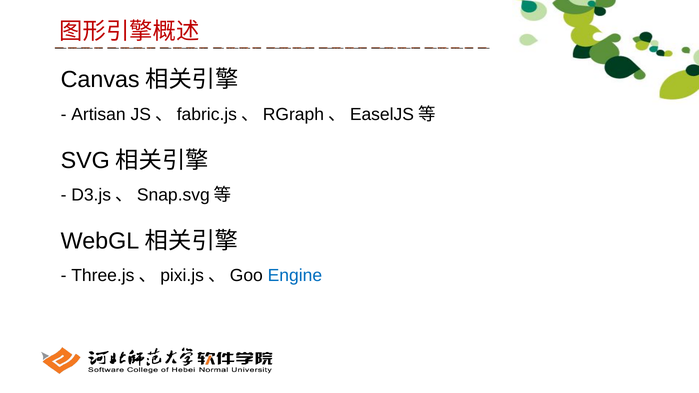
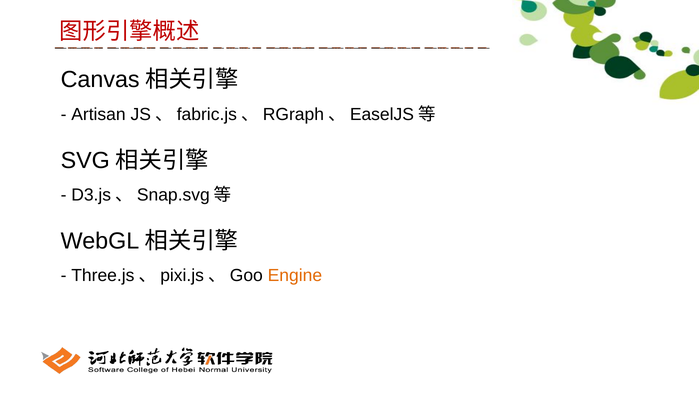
Engine colour: blue -> orange
